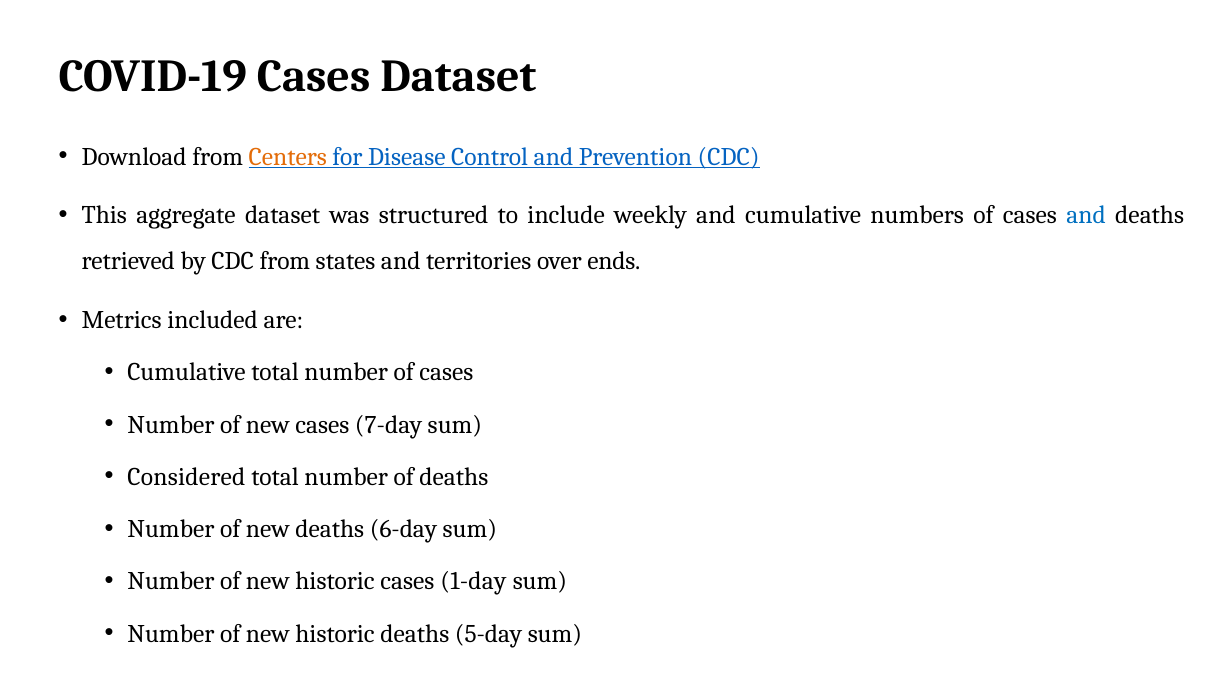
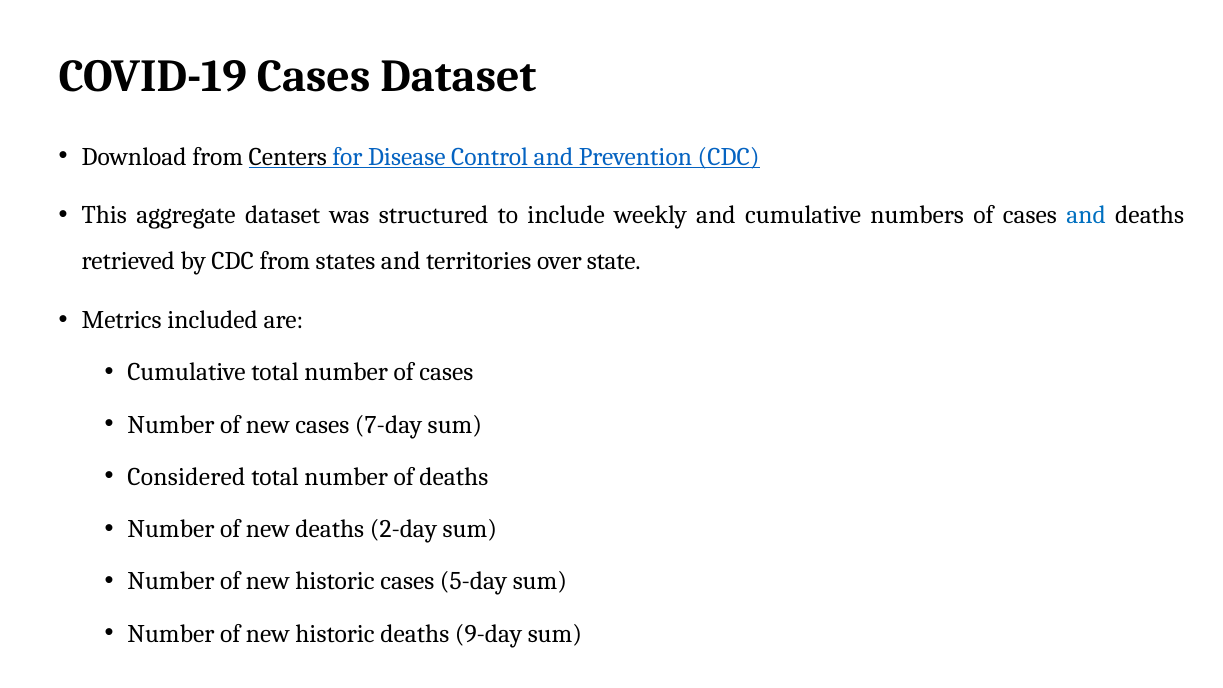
Centers colour: orange -> black
ends: ends -> state
6-day: 6-day -> 2-day
1-day: 1-day -> 5-day
5-day: 5-day -> 9-day
